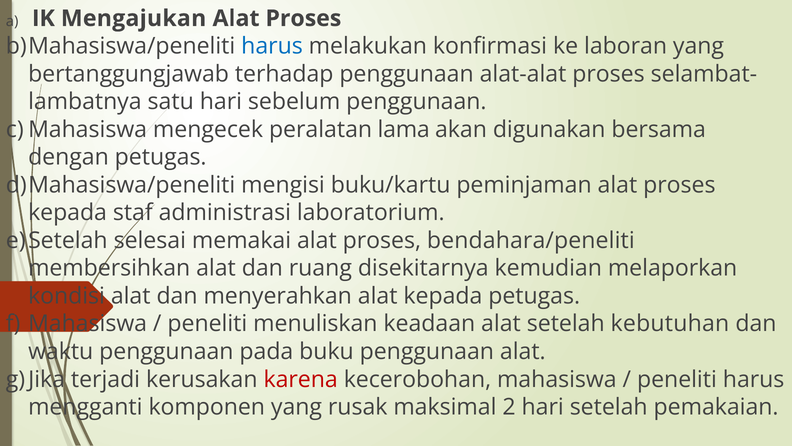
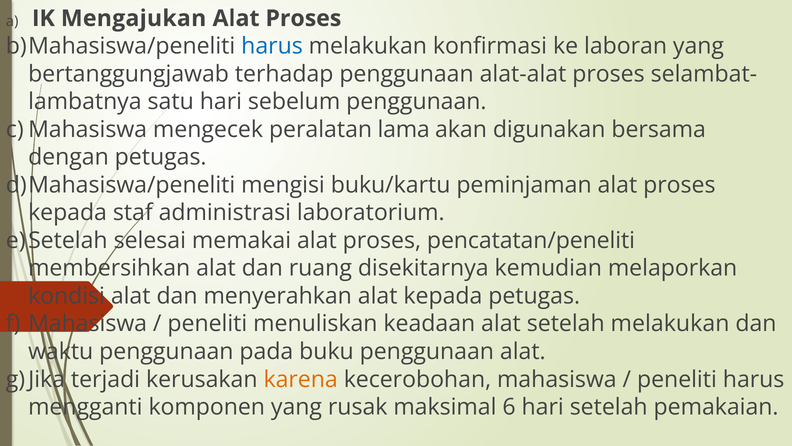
bendahara/peneliti: bendahara/peneliti -> pencatatan/peneliti
setelah kebutuhan: kebutuhan -> melakukan
karena colour: red -> orange
2: 2 -> 6
